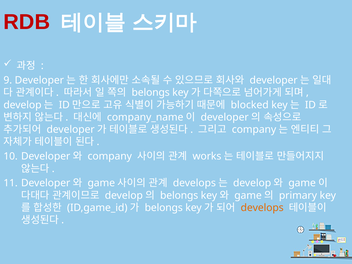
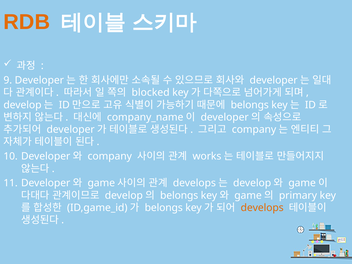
RDB colour: red -> orange
belongs at (151, 93): belongs -> blocked
blocked at (250, 105): blocked -> belongs
